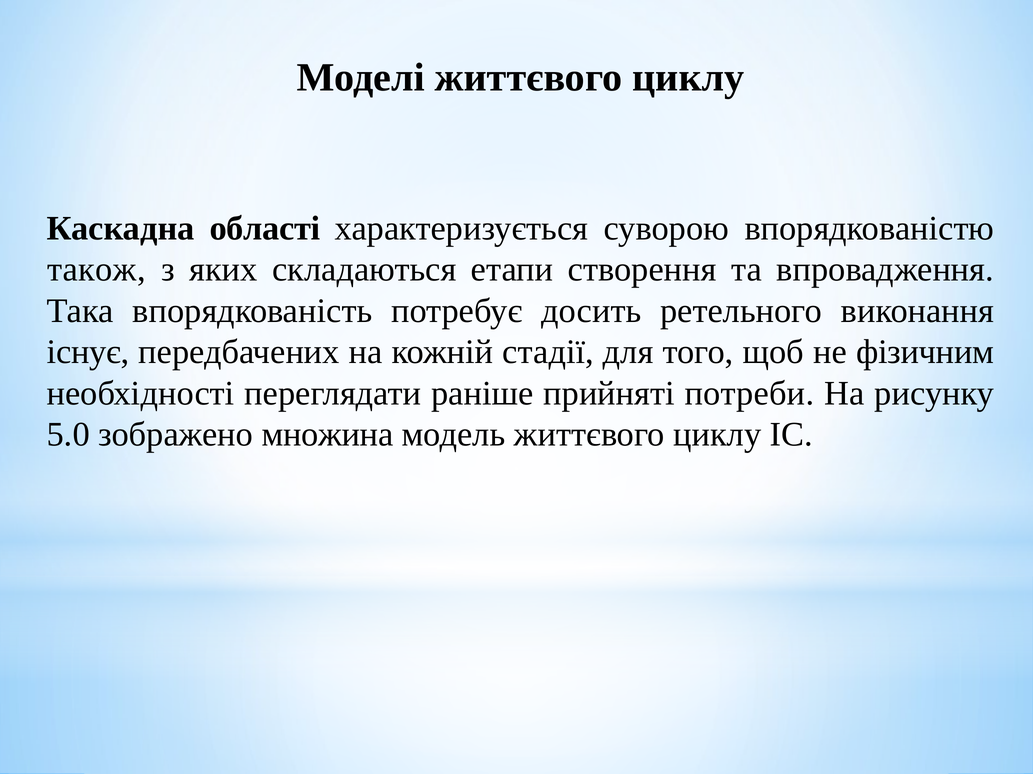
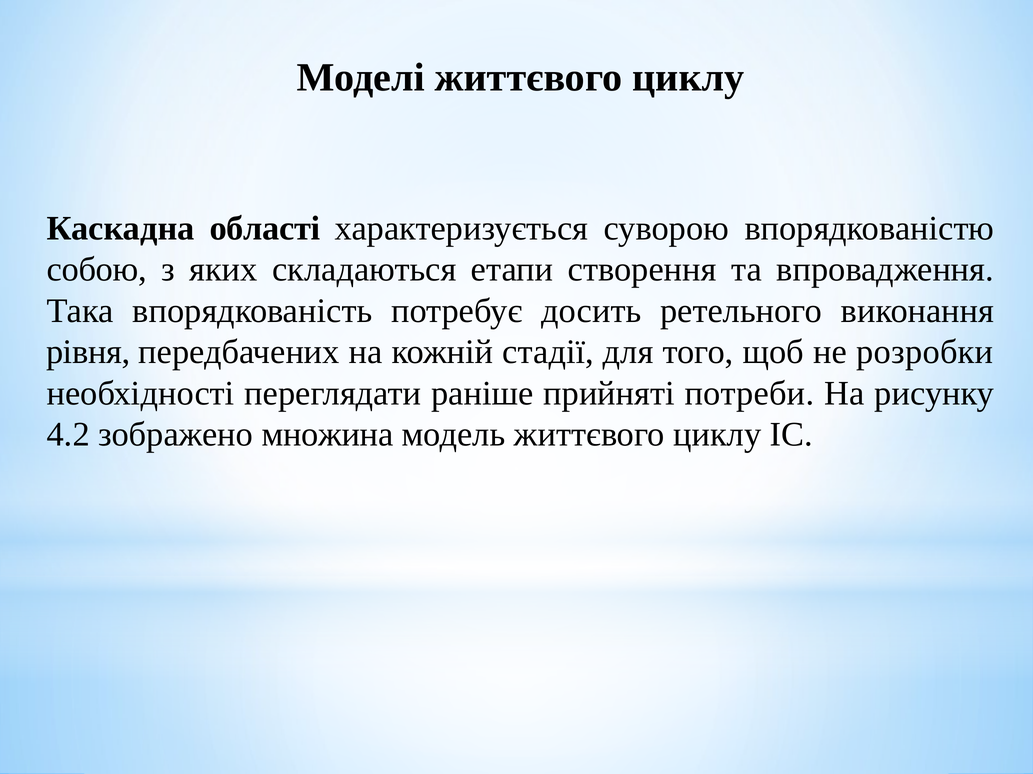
також: також -> собою
існує: існує -> рівня
фізичним: фізичним -> розробки
5.0: 5.0 -> 4.2
